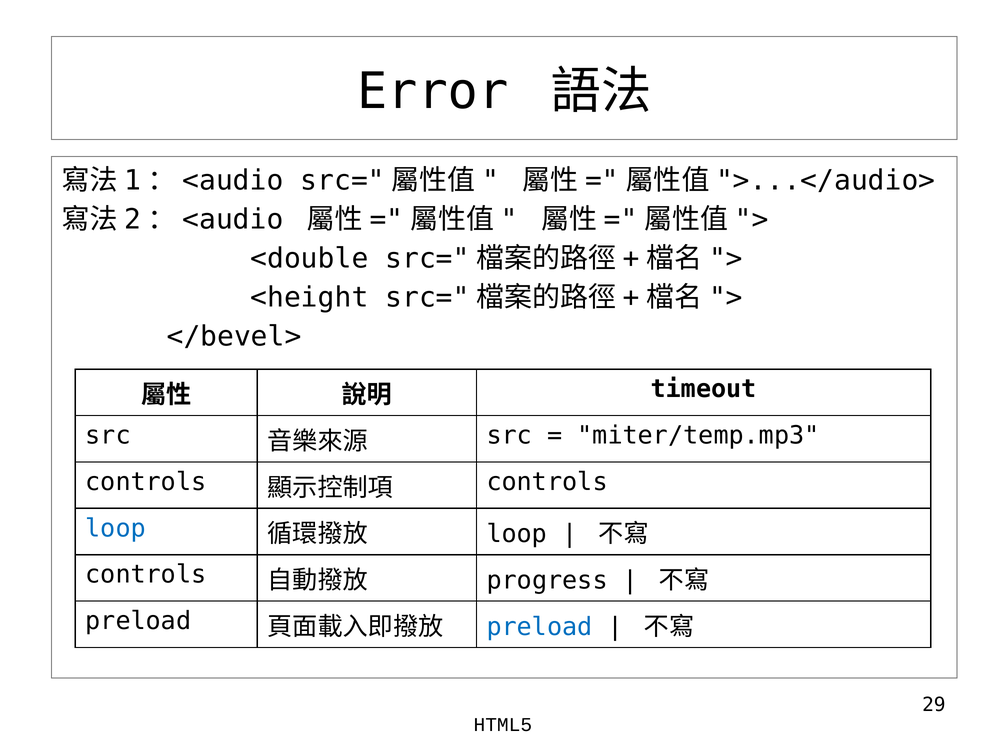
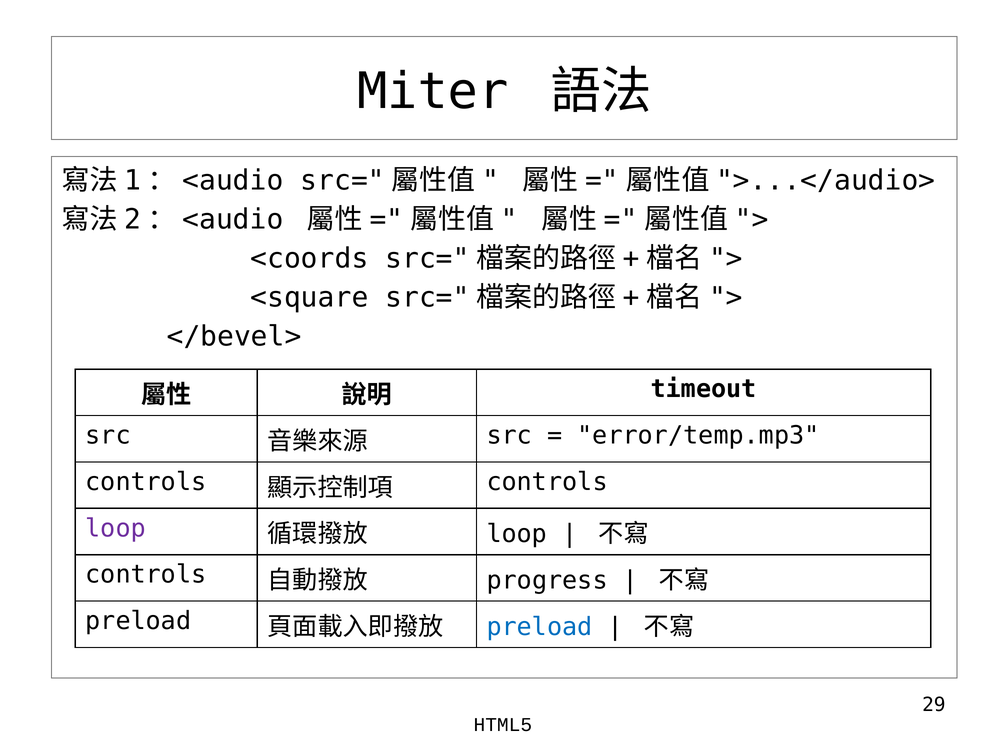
Error: Error -> Miter
<double: <double -> <coords
<height: <height -> <square
miter/temp.mp3: miter/temp.mp3 -> error/temp.mp3
loop at (116, 529) colour: blue -> purple
